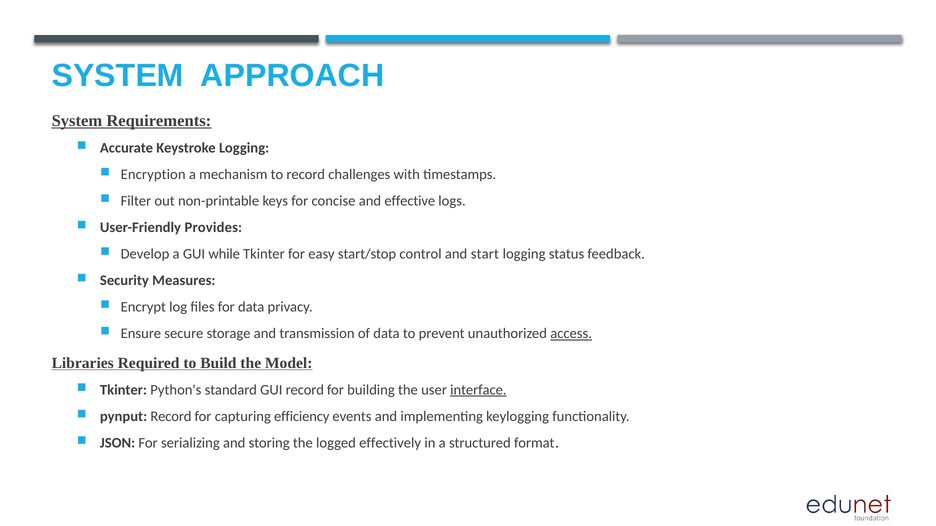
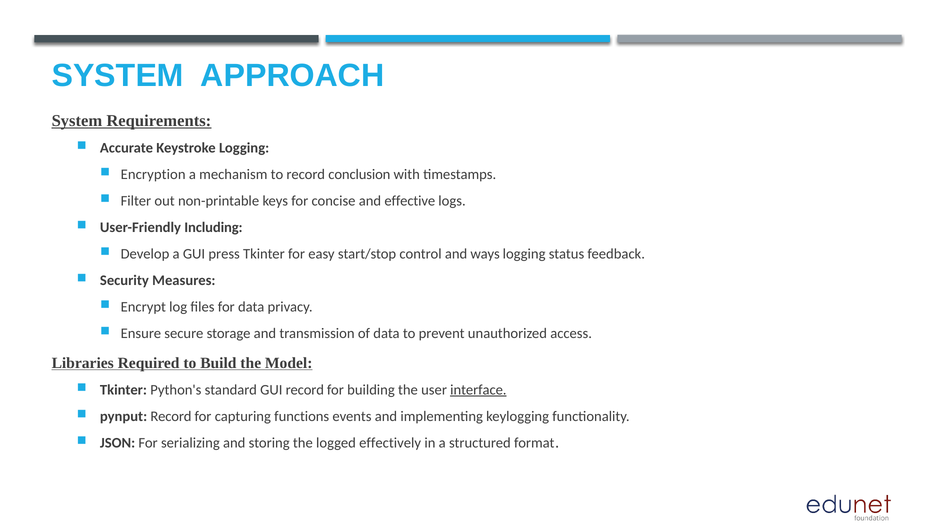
challenges: challenges -> conclusion
Provides: Provides -> Including
while: while -> press
start: start -> ways
access underline: present -> none
efficiency: efficiency -> functions
